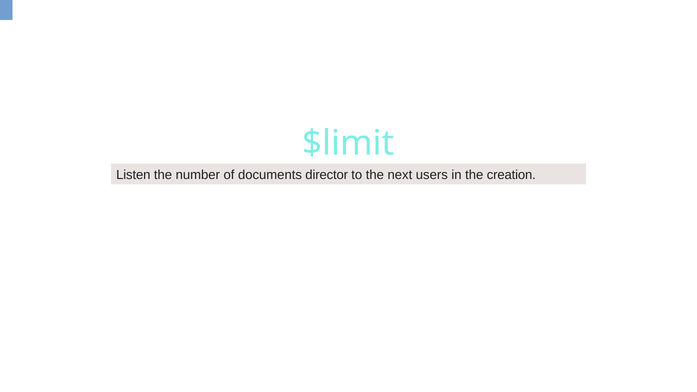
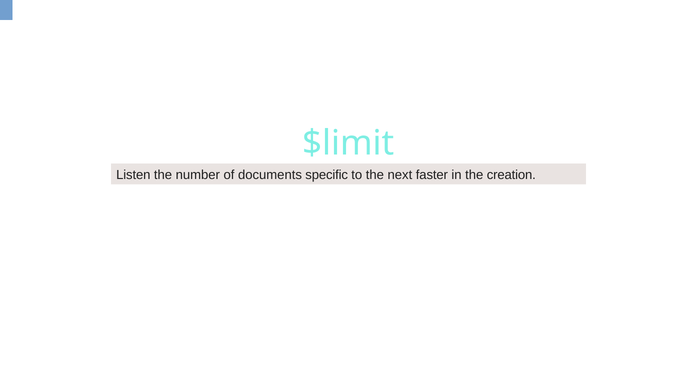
director: director -> specific
users: users -> faster
